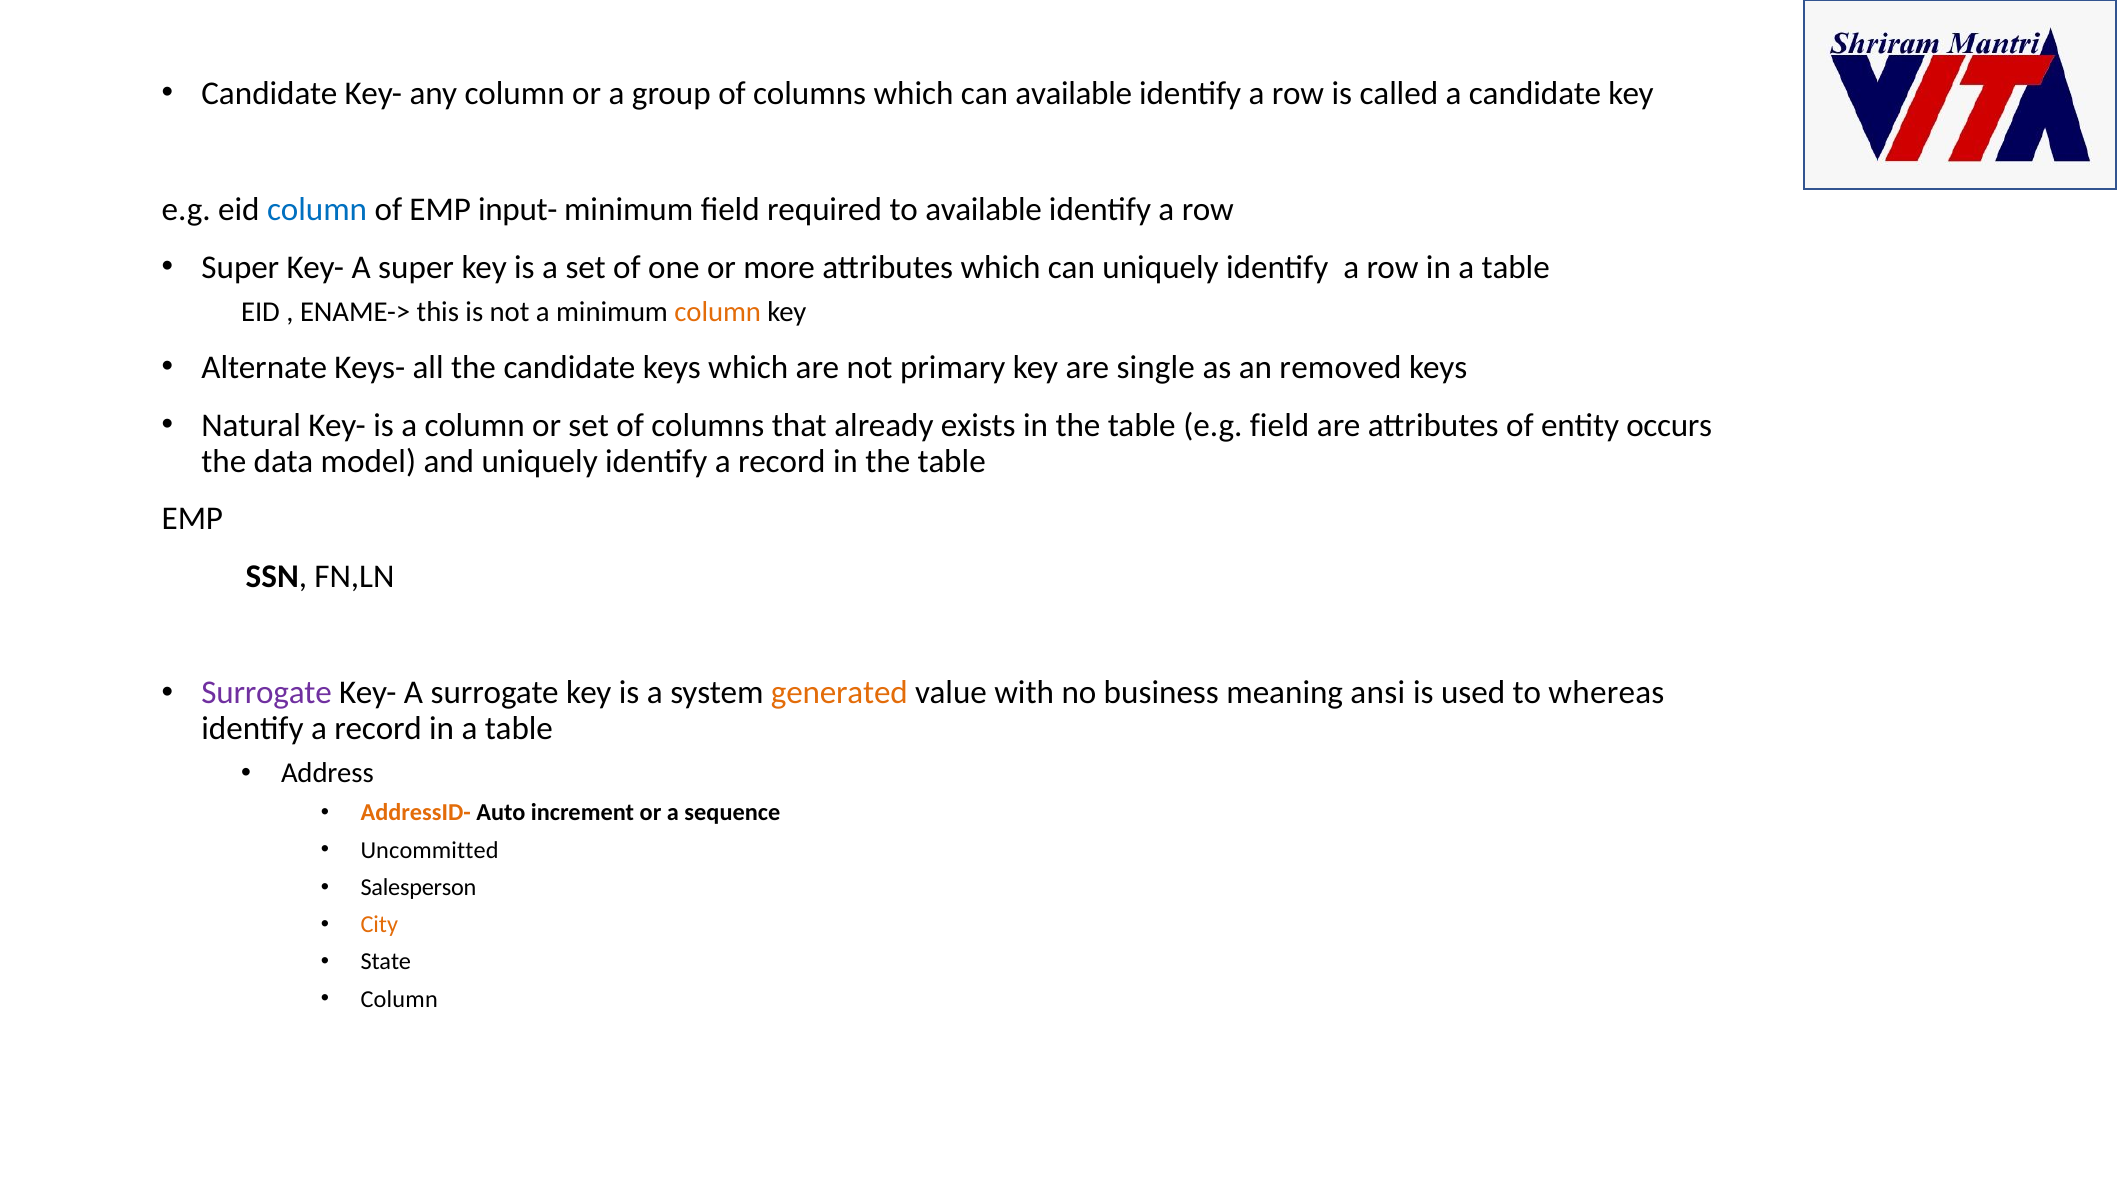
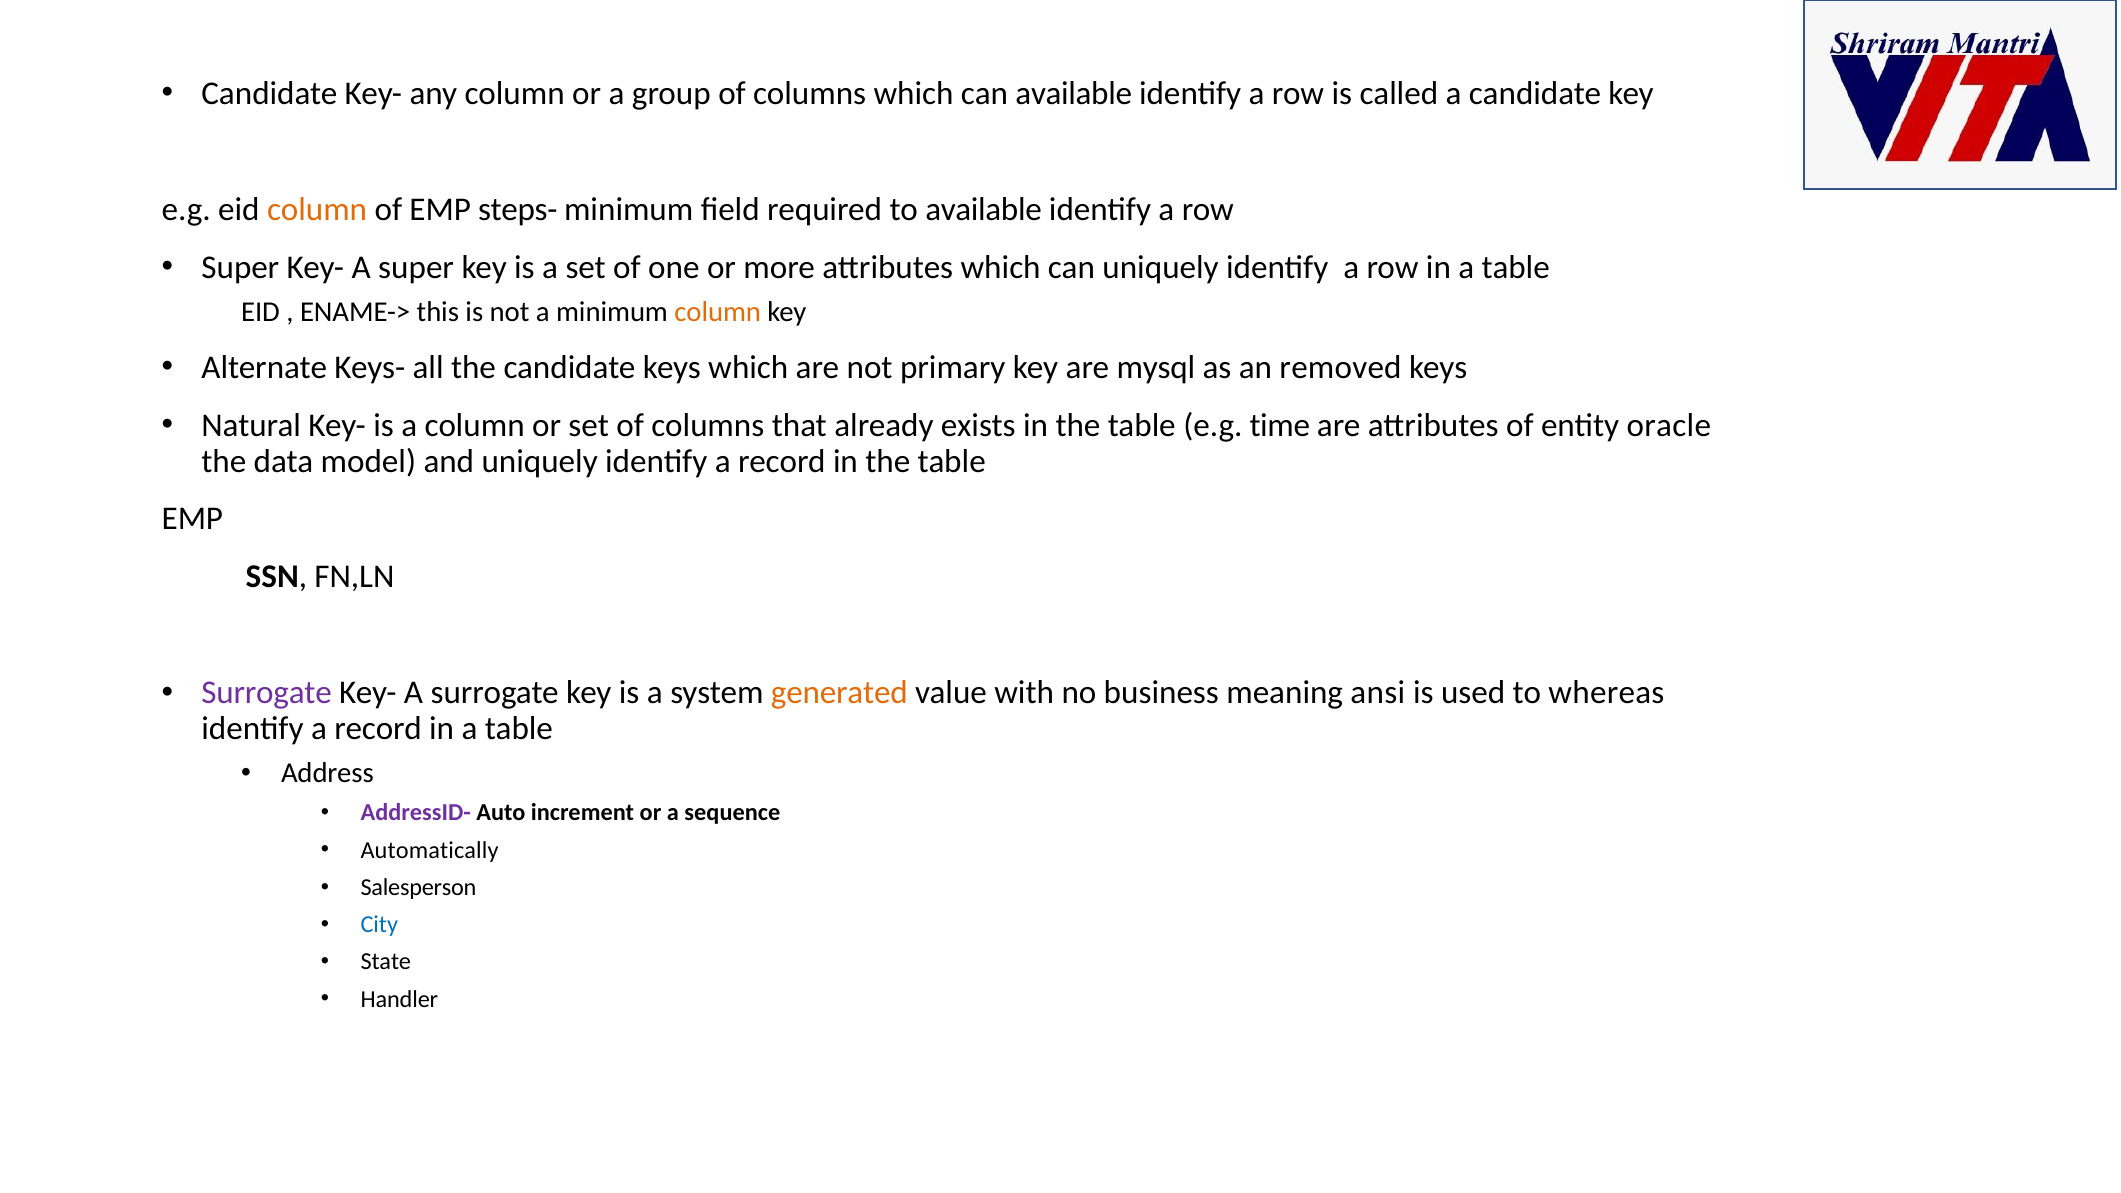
column at (317, 209) colour: blue -> orange
input-: input- -> steps-
single: single -> mysql
e.g field: field -> time
occurs: occurs -> oracle
AddressID- colour: orange -> purple
Uncommitted: Uncommitted -> Automatically
City colour: orange -> blue
Column at (399, 999): Column -> Handler
